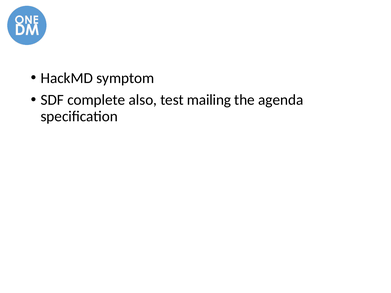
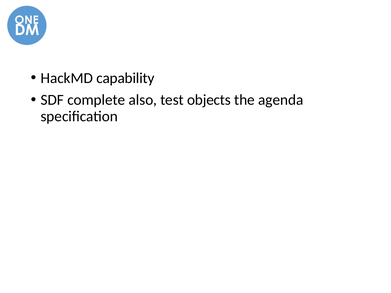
symptom: symptom -> capability
mailing: mailing -> objects
